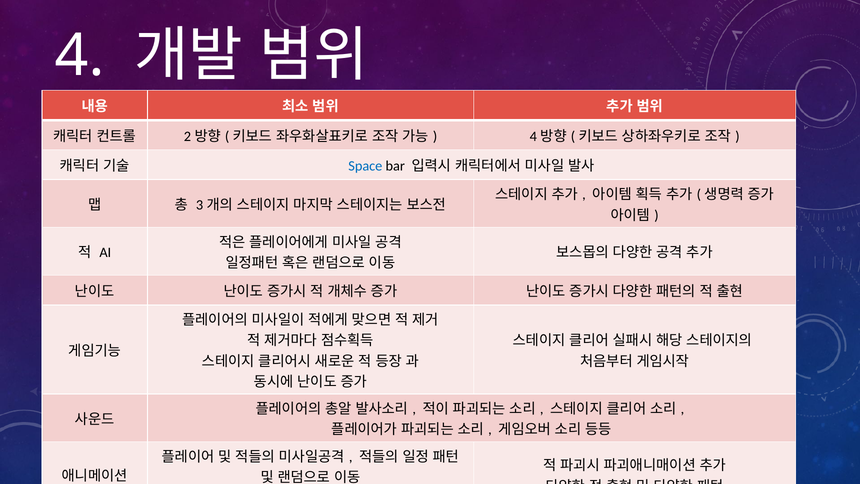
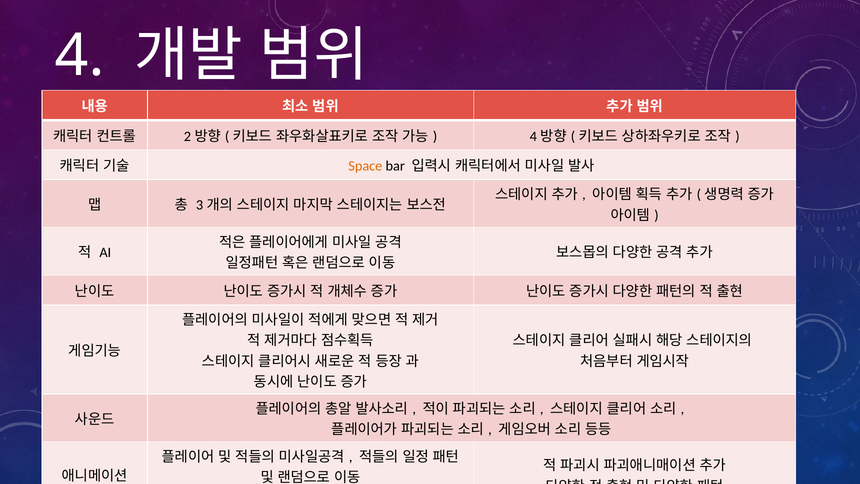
Space colour: blue -> orange
